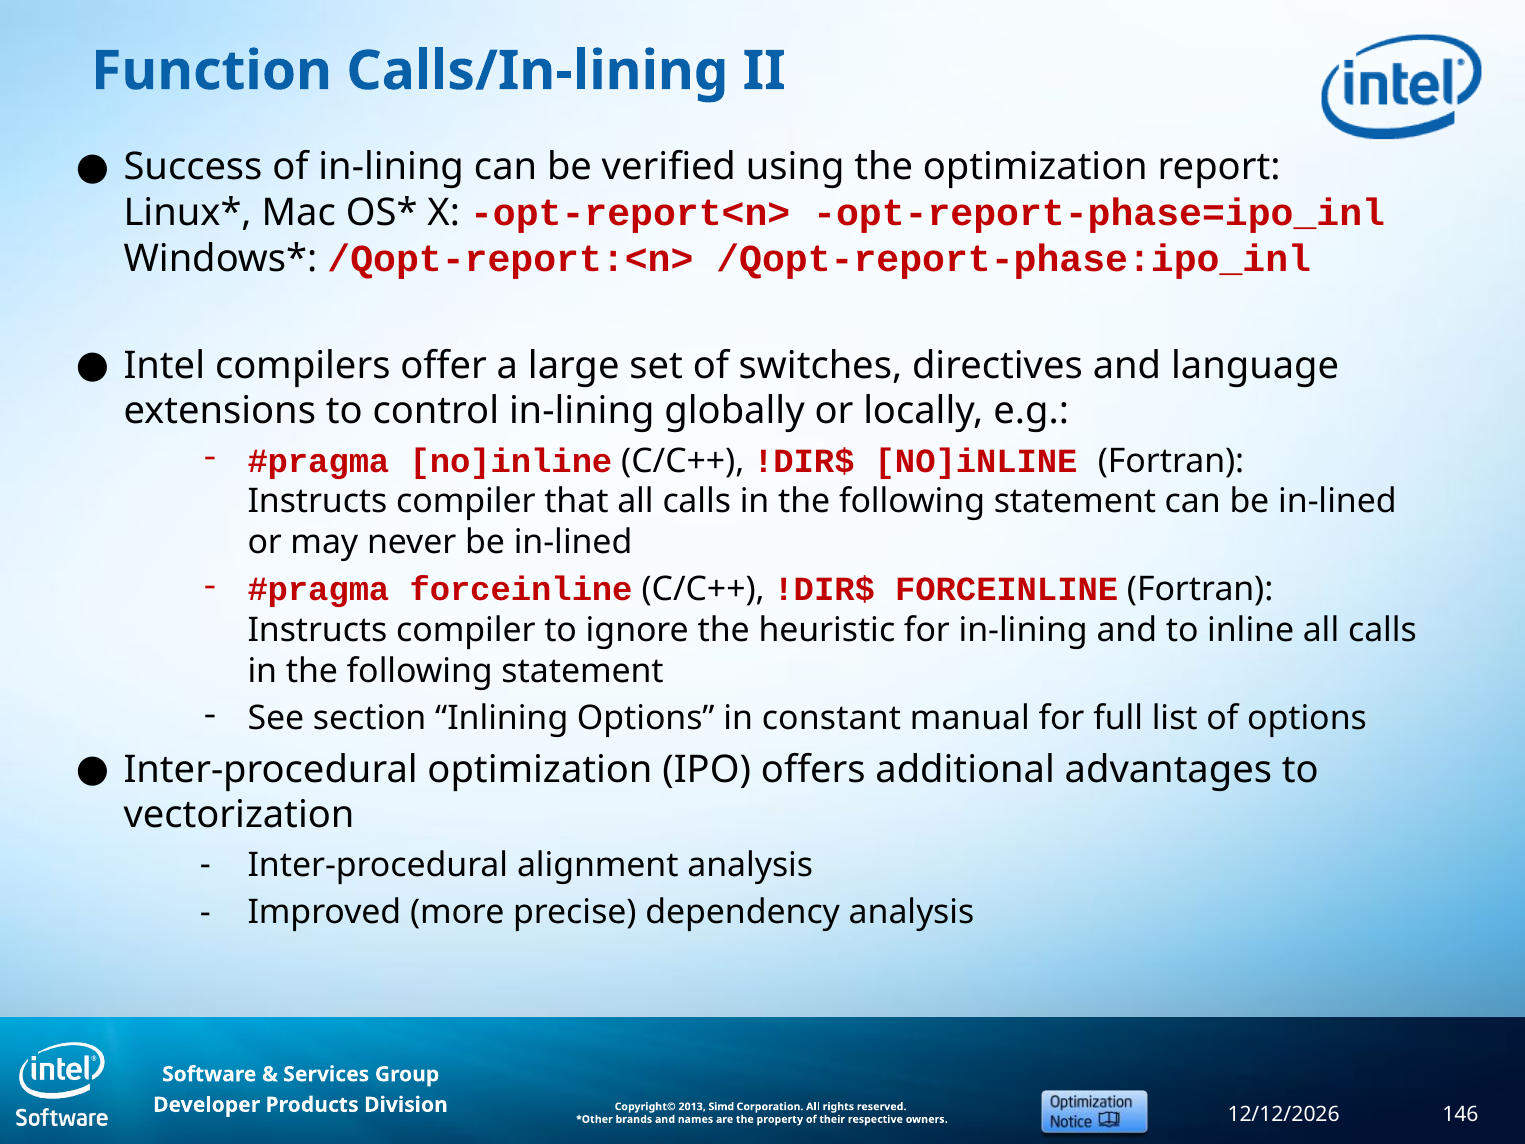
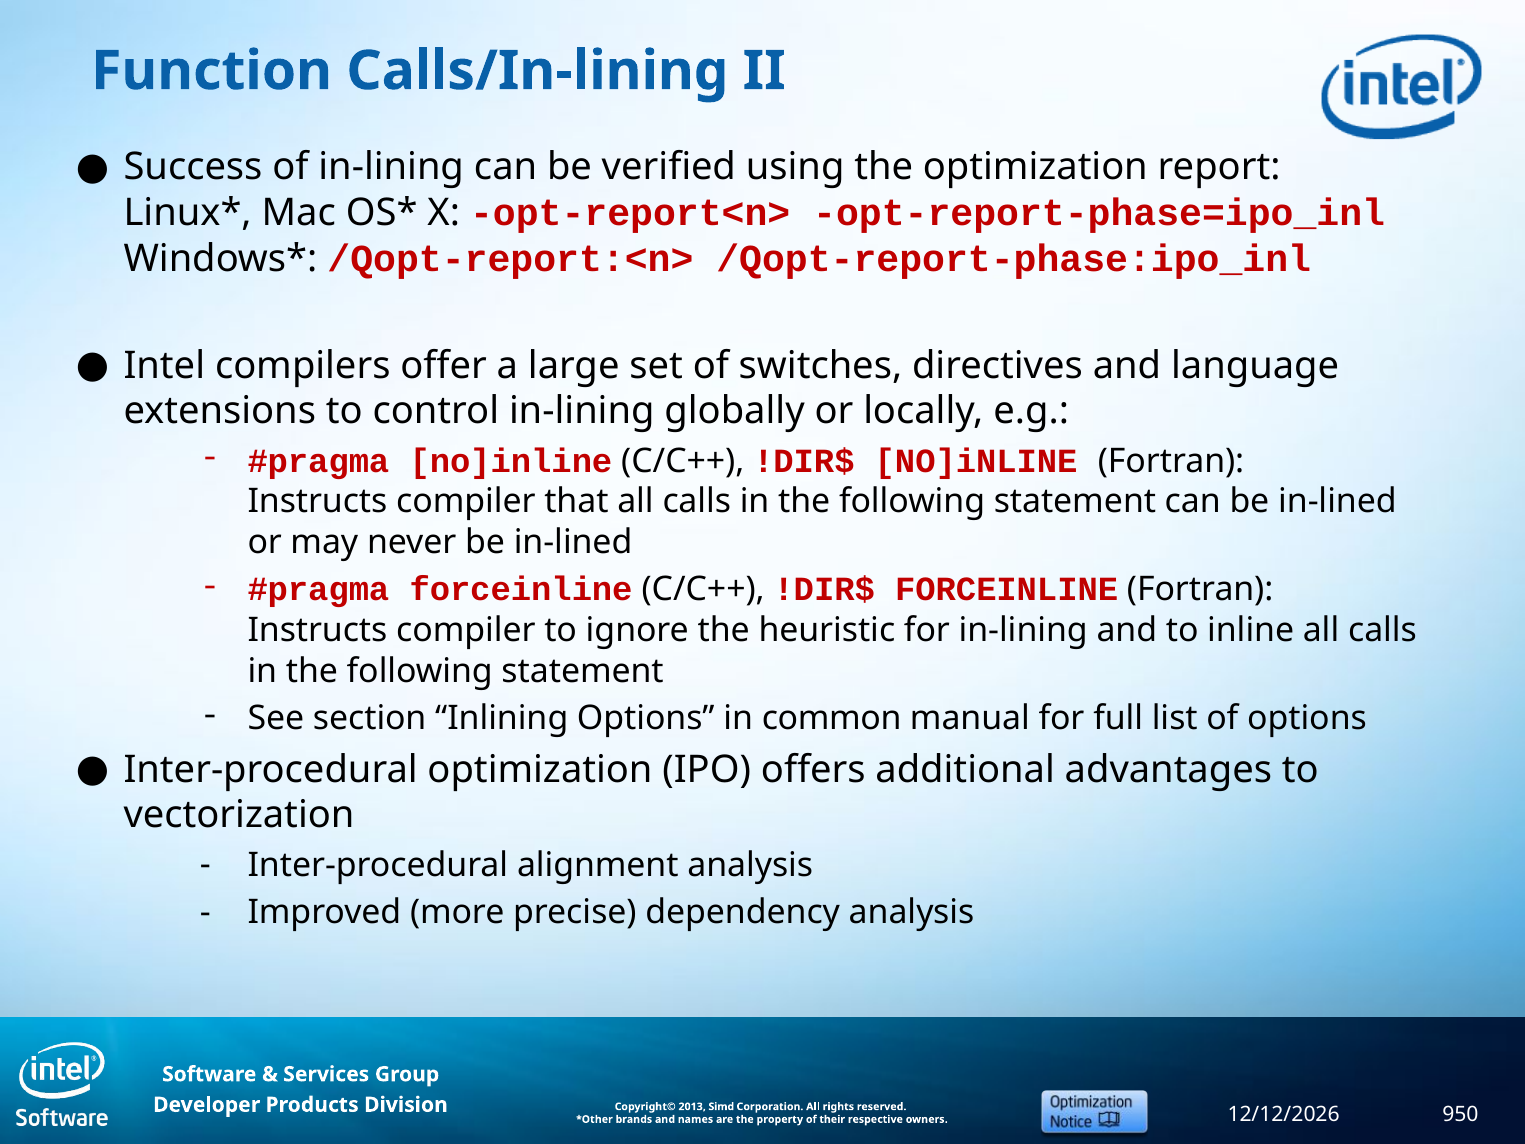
constant: constant -> common
146: 146 -> 950
